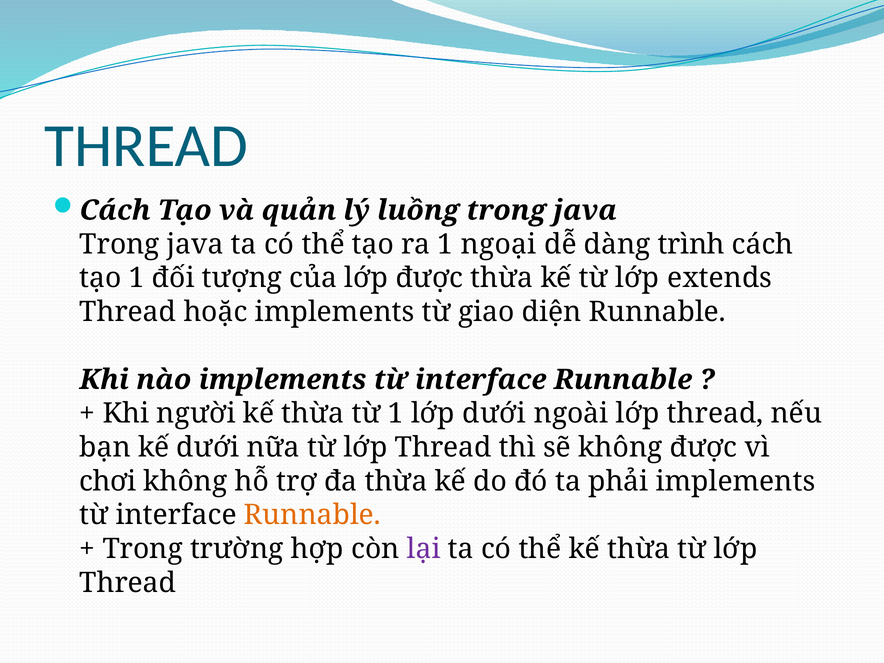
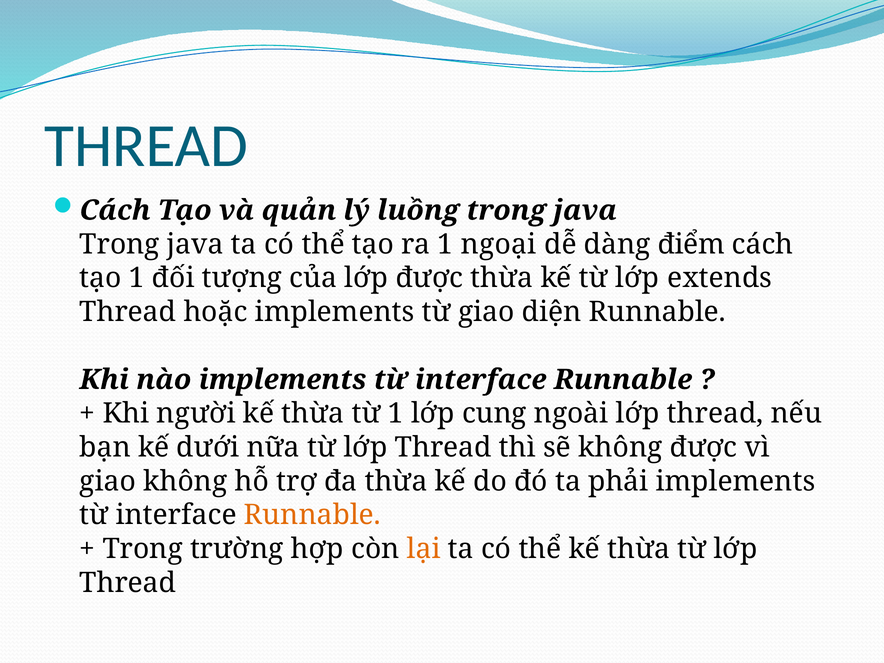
trình: trình -> điểm
lớp dưới: dưới -> cung
chơi at (108, 481): chơi -> giao
lại colour: purple -> orange
